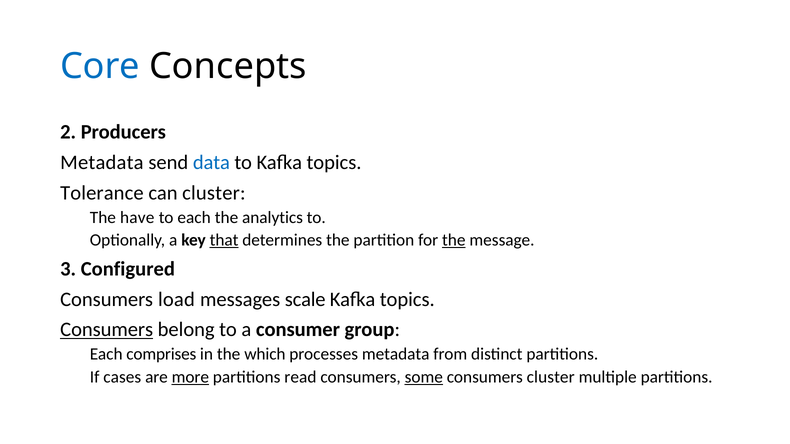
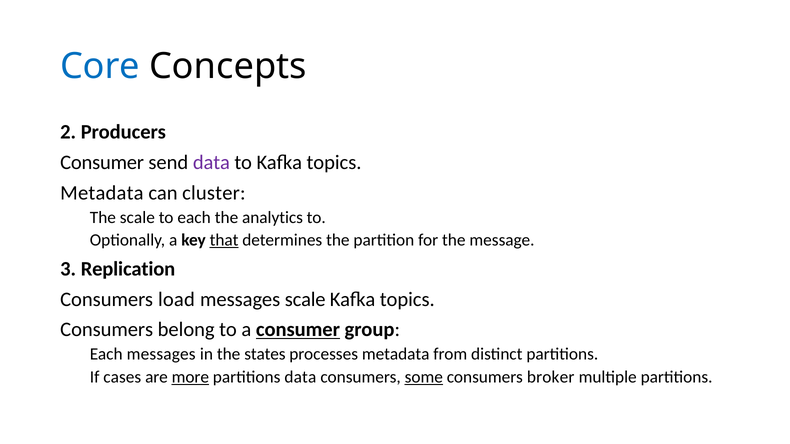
Metadata at (102, 163): Metadata -> Consumer
data at (211, 163) colour: blue -> purple
Tolerance at (102, 193): Tolerance -> Metadata
The have: have -> scale
the at (454, 240) underline: present -> none
Configured: Configured -> Replication
Consumers at (107, 330) underline: present -> none
consumer at (298, 330) underline: none -> present
Each comprises: comprises -> messages
which: which -> states
partitions read: read -> data
consumers cluster: cluster -> broker
